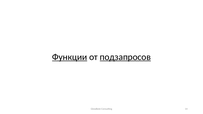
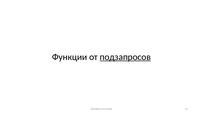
Функции underline: present -> none
